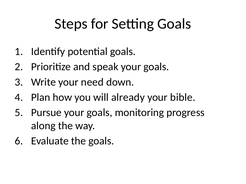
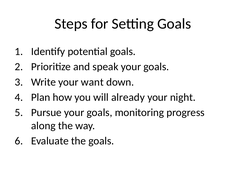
need: need -> want
bible: bible -> night
